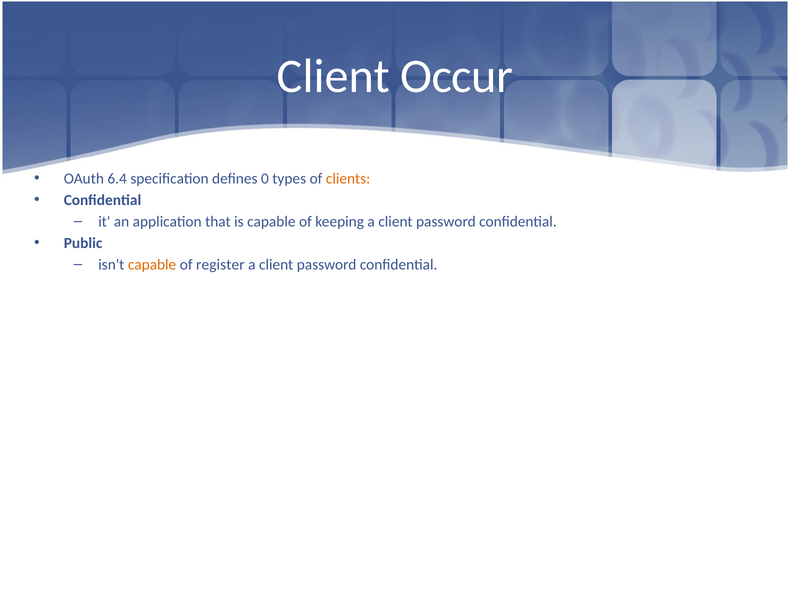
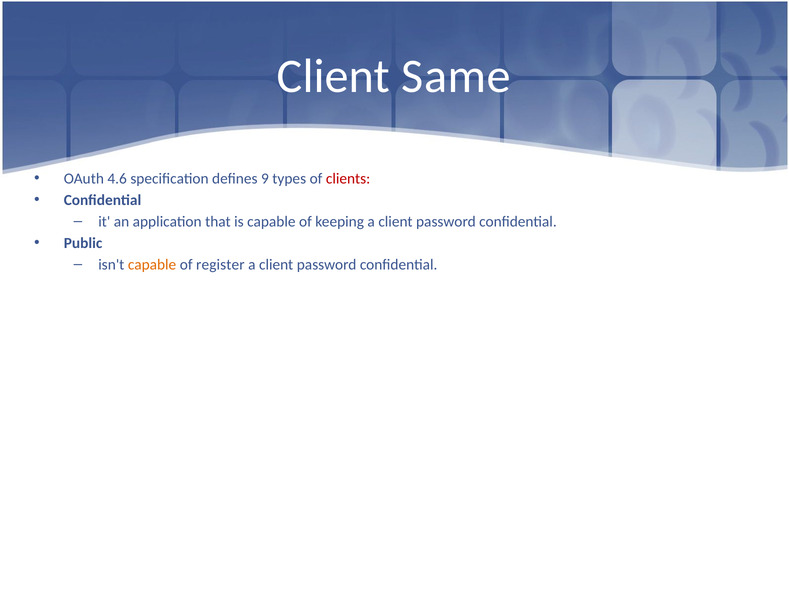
Occur: Occur -> Same
6.4: 6.4 -> 4.6
0: 0 -> 9
clients colour: orange -> red
